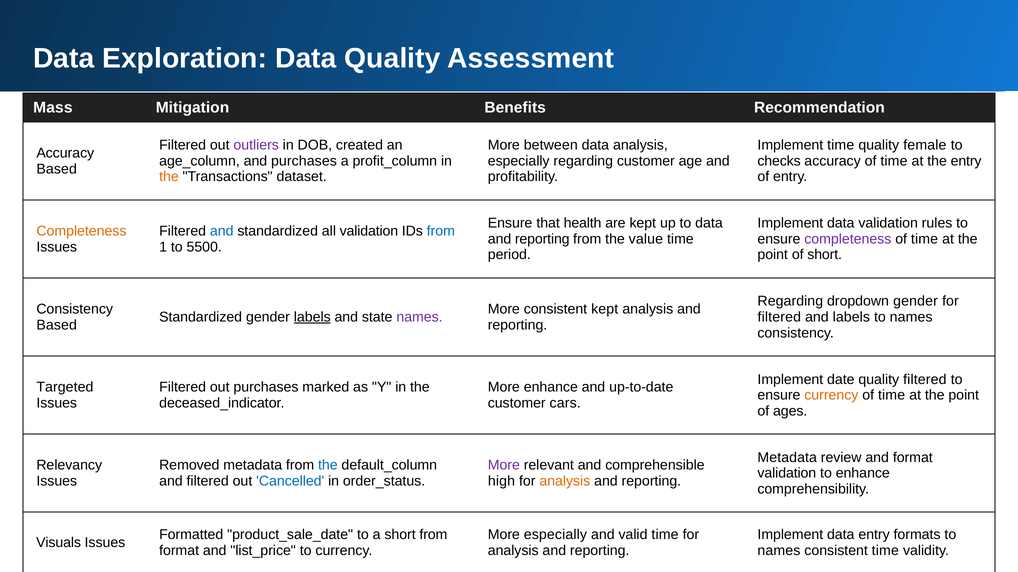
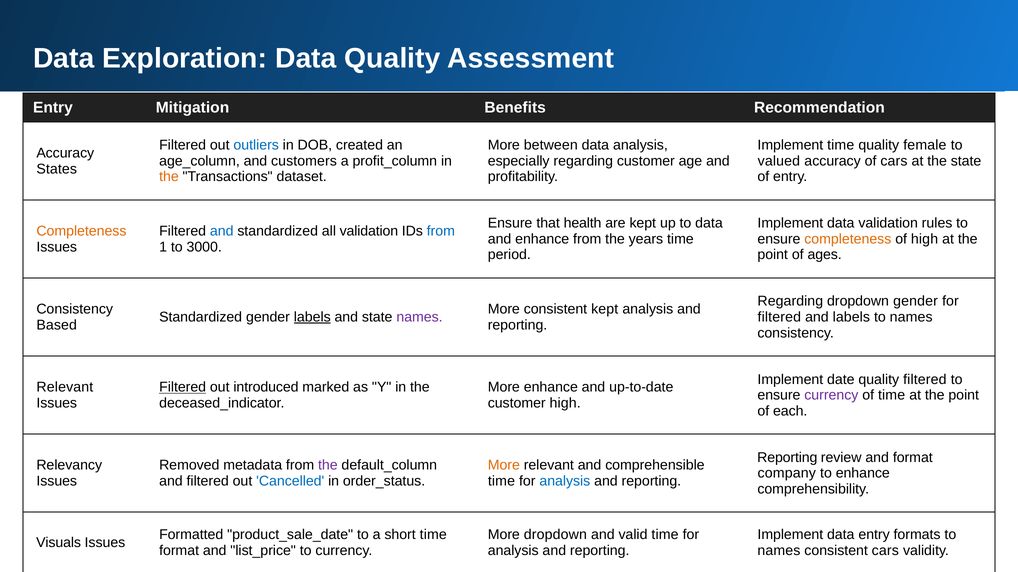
Mass at (53, 108): Mass -> Entry
outliers colour: purple -> blue
and purchases: purchases -> customers
checks: checks -> valued
accuracy of time: time -> cars
the entry: entry -> state
Based at (57, 169): Based -> States
reporting at (542, 239): reporting -> enhance
value: value -> years
completeness at (848, 239) colour: purple -> orange
time at (925, 239): time -> high
5500: 5500 -> 3000
of short: short -> ages
Targeted at (65, 388): Targeted -> Relevant
Filtered at (183, 388) underline: none -> present
out purchases: purchases -> introduced
currency at (831, 396) colour: orange -> purple
customer cars: cars -> high
ages: ages -> each
Metadata at (787, 458): Metadata -> Reporting
the at (328, 466) colour: blue -> purple
More at (504, 466) colour: purple -> orange
validation at (787, 474): validation -> company
high at (501, 482): high -> time
analysis at (565, 482) colour: orange -> blue
short from: from -> time
More especially: especially -> dropdown
consistent time: time -> cars
